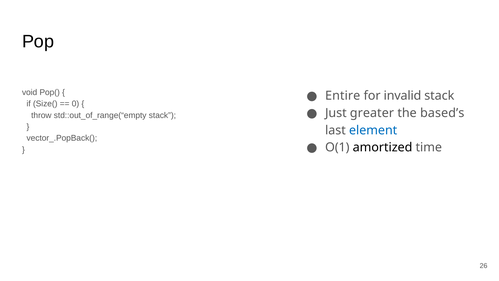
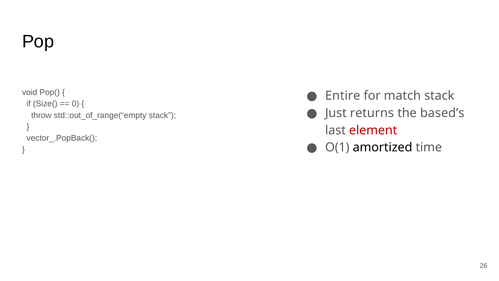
invalid: invalid -> match
greater: greater -> returns
element colour: blue -> red
